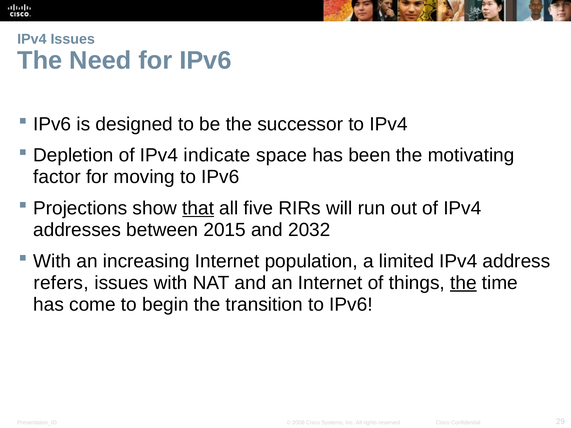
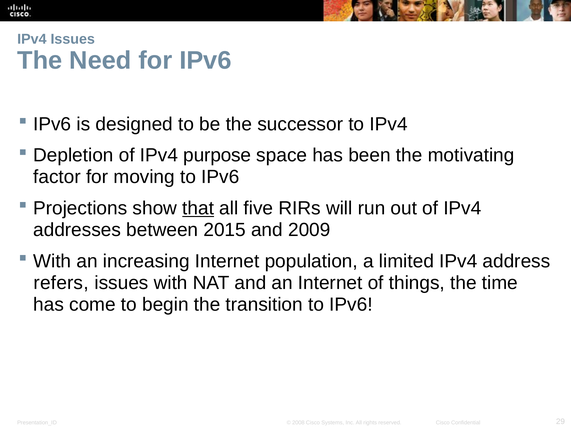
indicate: indicate -> purpose
2032: 2032 -> 2009
the at (463, 283) underline: present -> none
